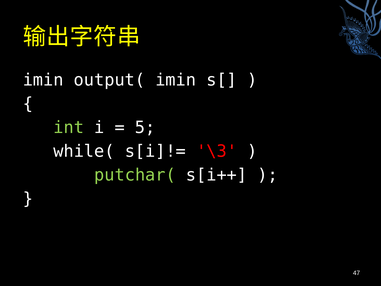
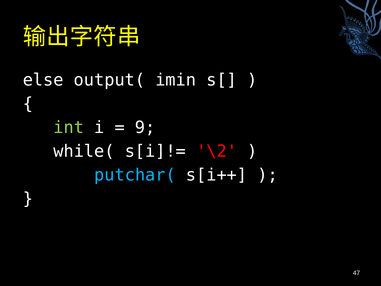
imin at (43, 80): imin -> else
5: 5 -> 9
\3: \3 -> \2
putchar( colour: light green -> light blue
